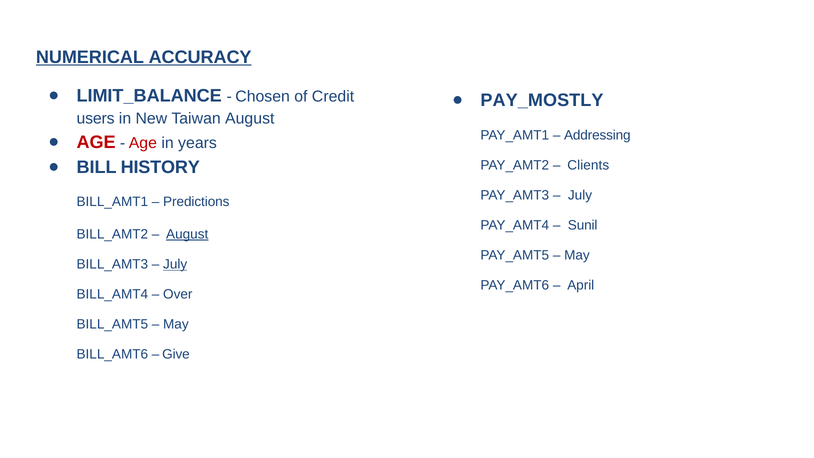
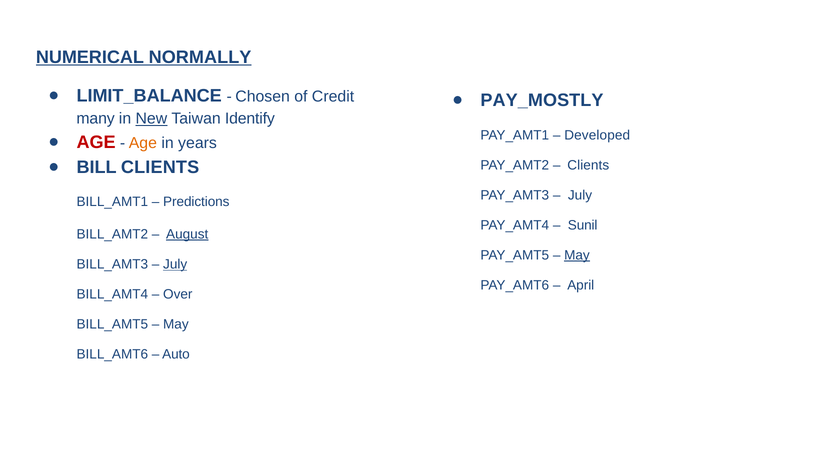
ACCURACY: ACCURACY -> NORMALLY
users: users -> many
New underline: none -> present
Taiwan August: August -> Identify
Addressing: Addressing -> Developed
Age at (143, 143) colour: red -> orange
BILL HISTORY: HISTORY -> CLIENTS
May at (577, 255) underline: none -> present
Give: Give -> Auto
